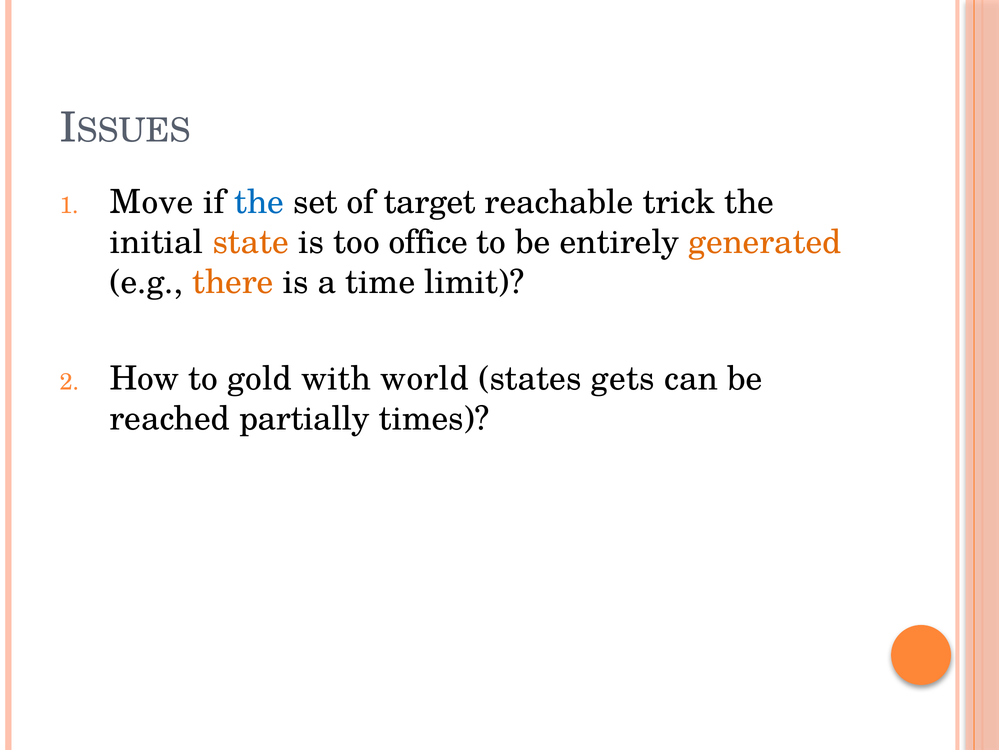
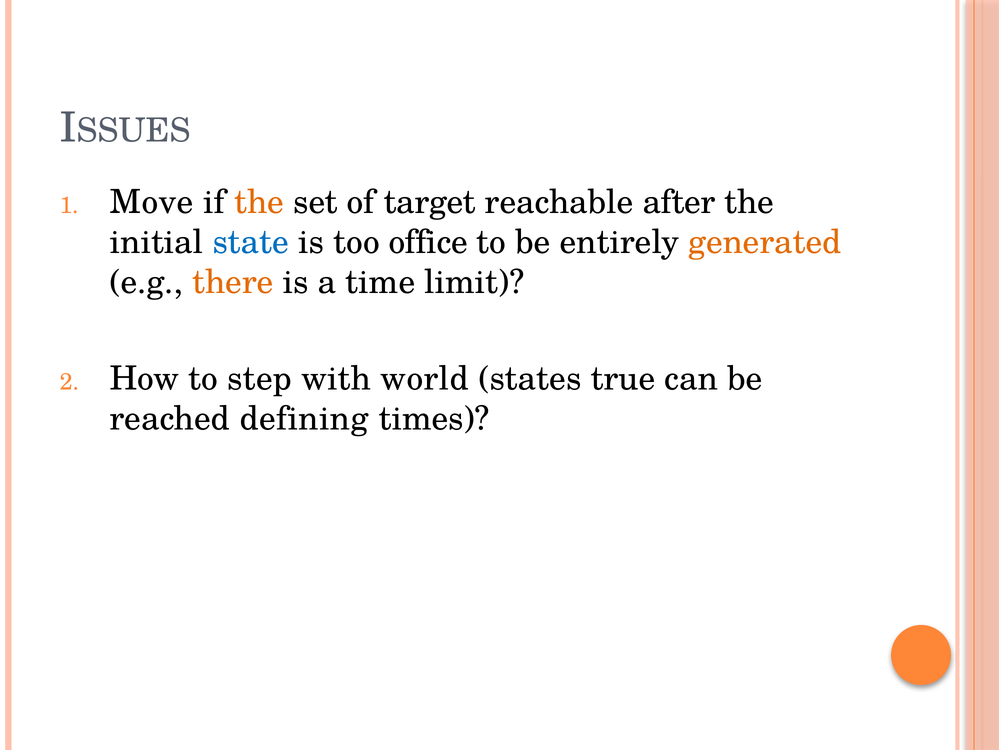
the at (259, 202) colour: blue -> orange
trick: trick -> after
state colour: orange -> blue
gold: gold -> step
gets: gets -> true
partially: partially -> defining
